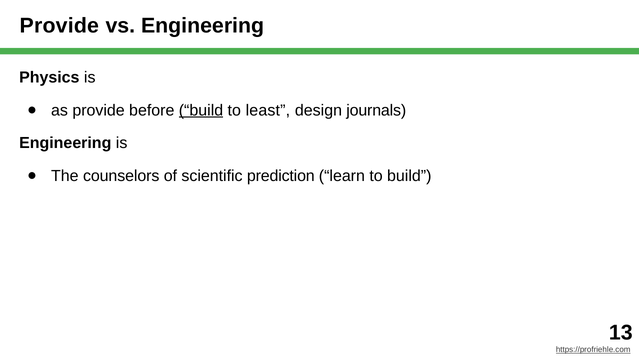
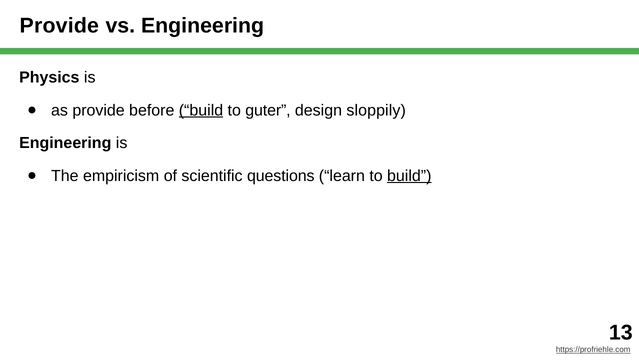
least: least -> guter
journals: journals -> sloppily
counselors: counselors -> empiricism
prediction: prediction -> questions
build at (409, 176) underline: none -> present
